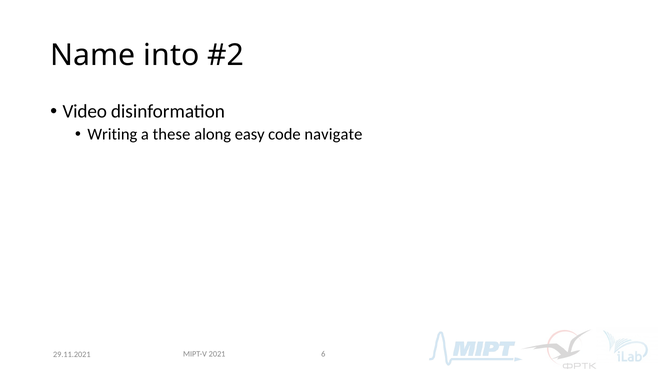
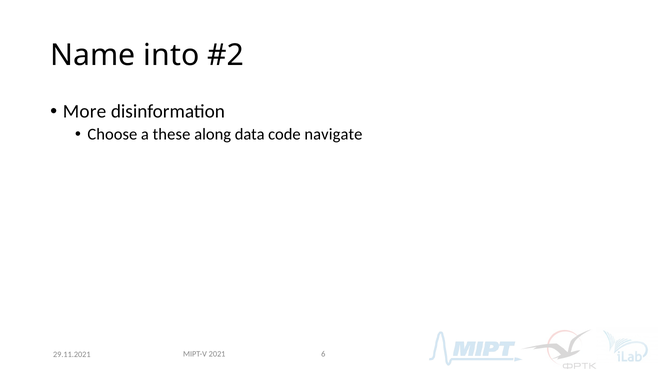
Video: Video -> More
Writing: Writing -> Choose
easy: easy -> data
